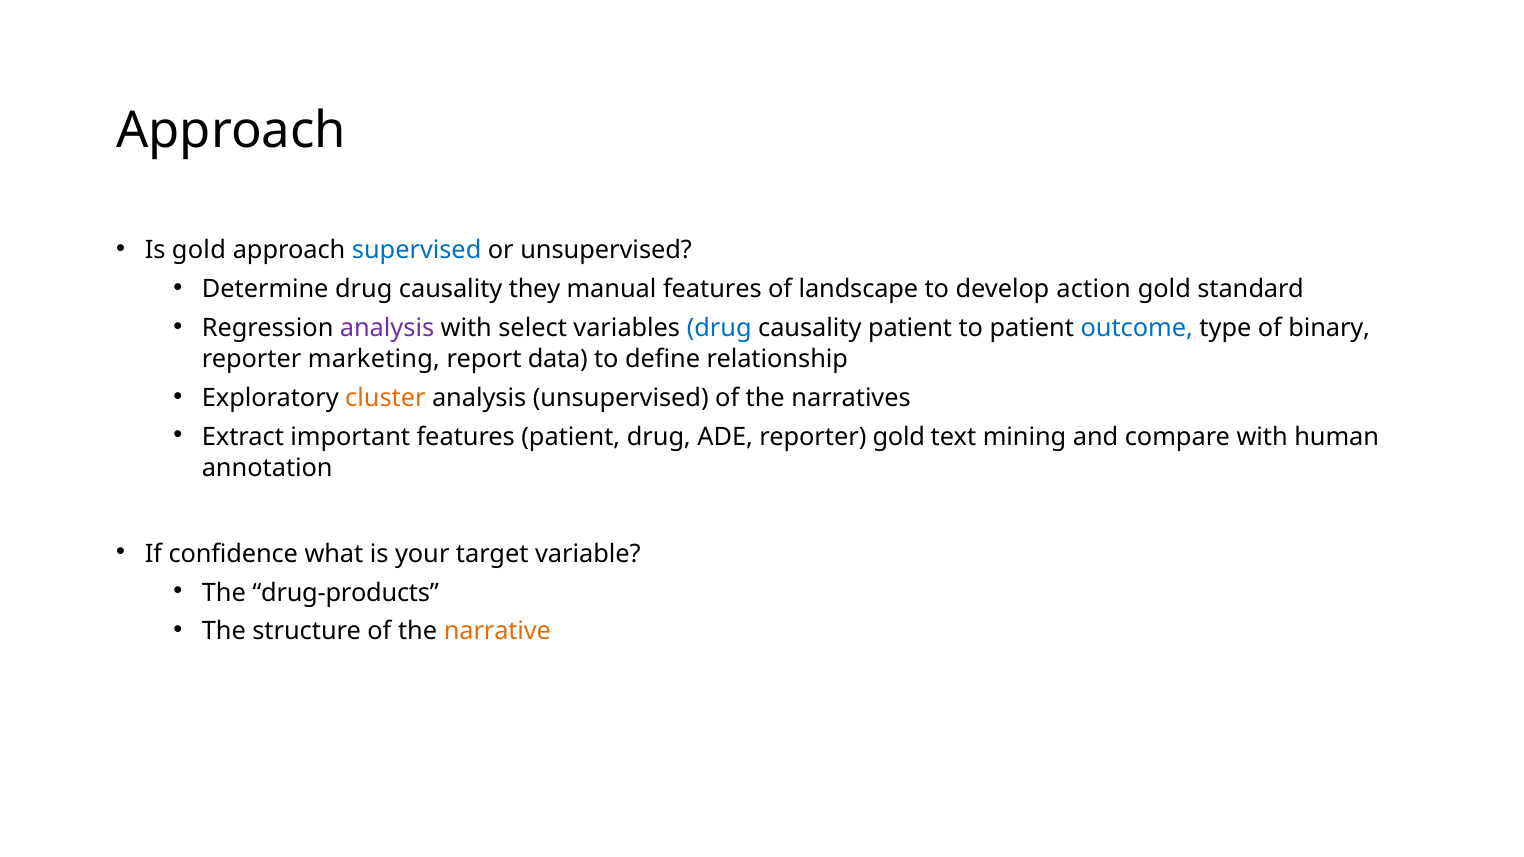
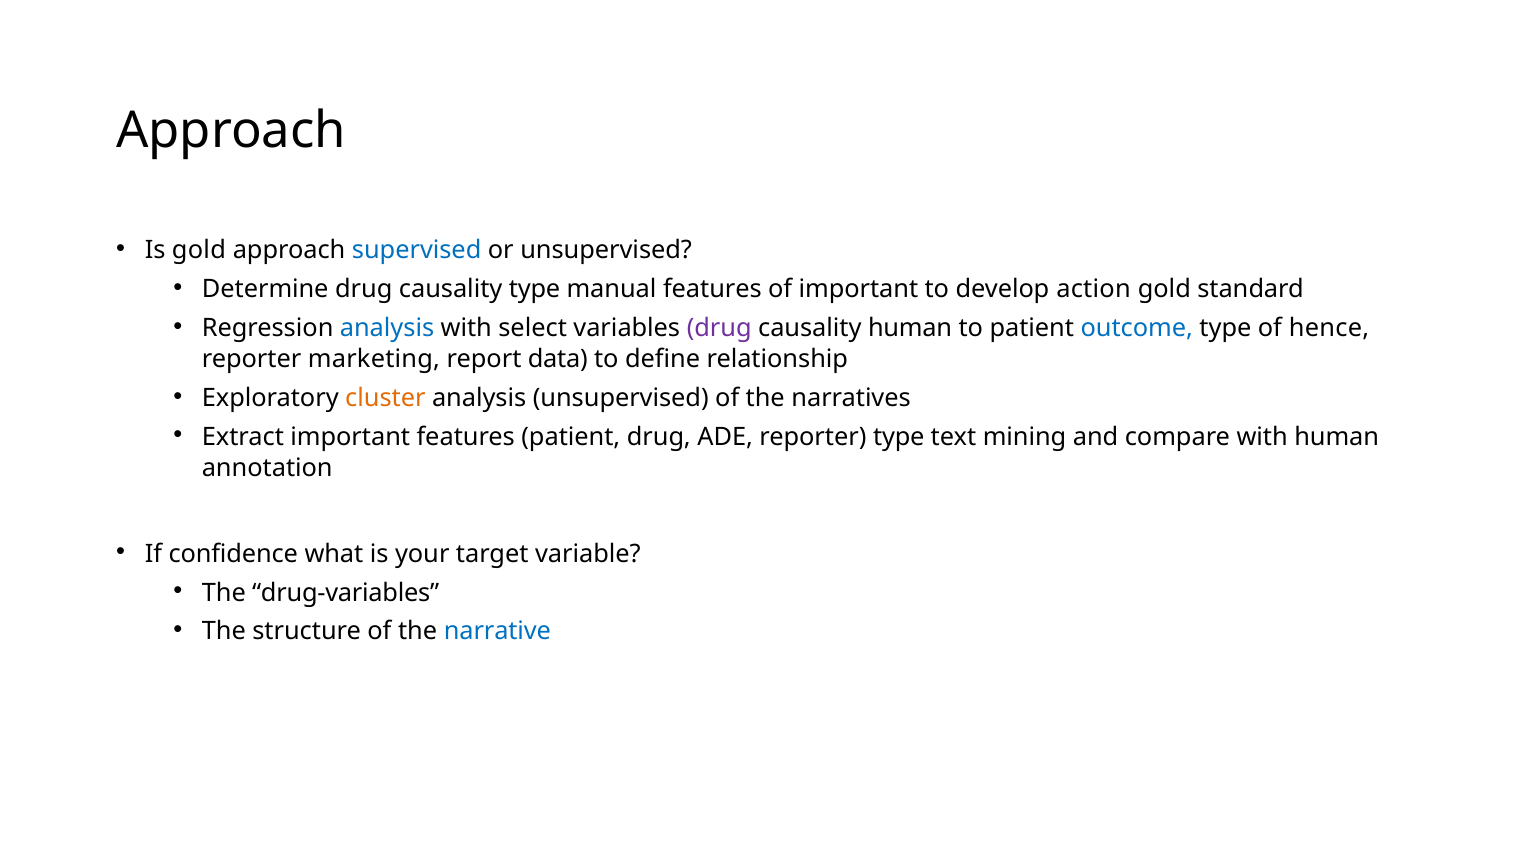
causality they: they -> type
of landscape: landscape -> important
analysis at (387, 328) colour: purple -> blue
drug at (719, 328) colour: blue -> purple
causality patient: patient -> human
binary: binary -> hence
reporter gold: gold -> type
drug-products: drug-products -> drug-variables
narrative colour: orange -> blue
